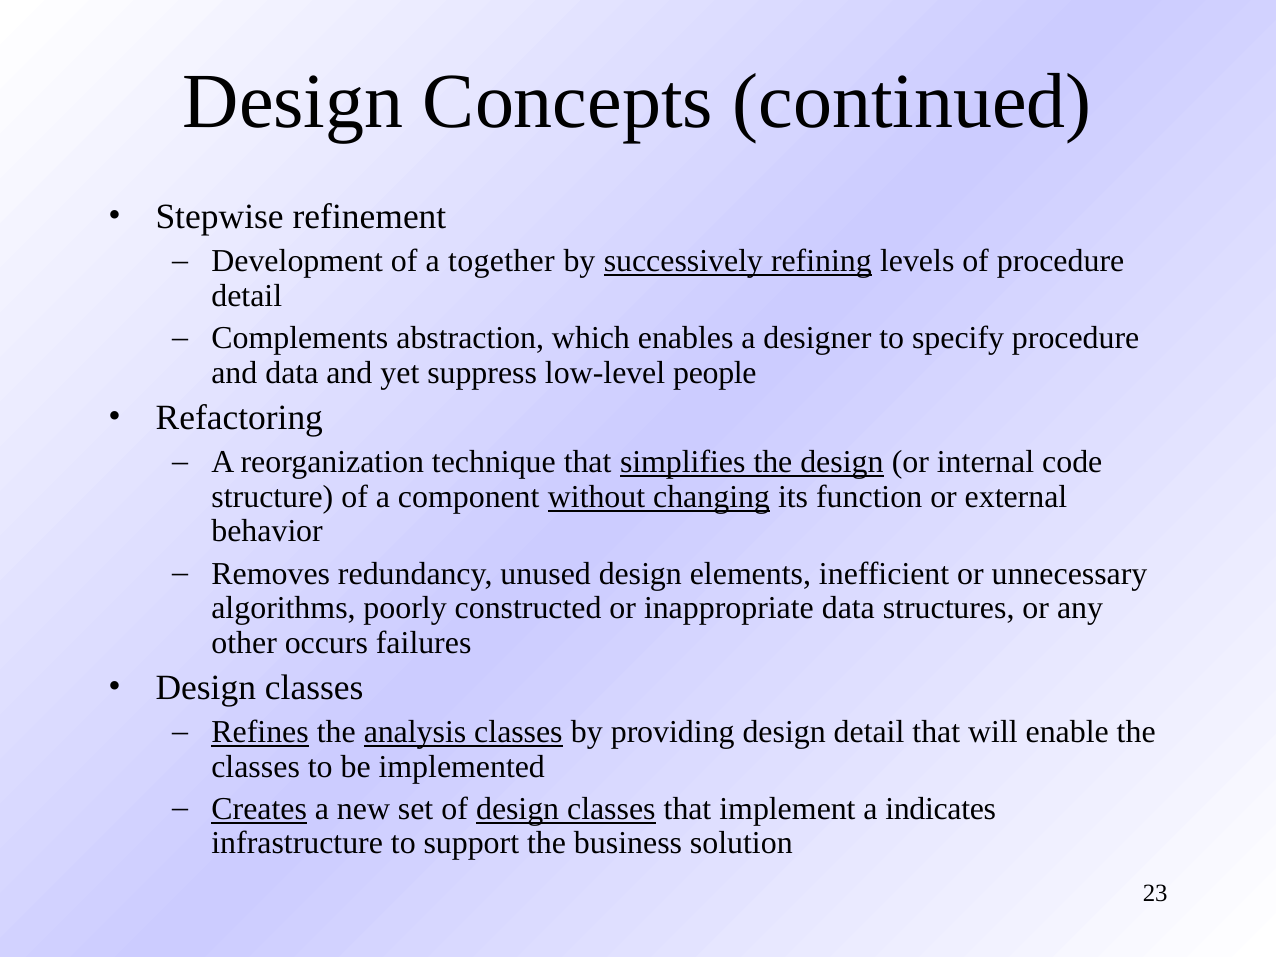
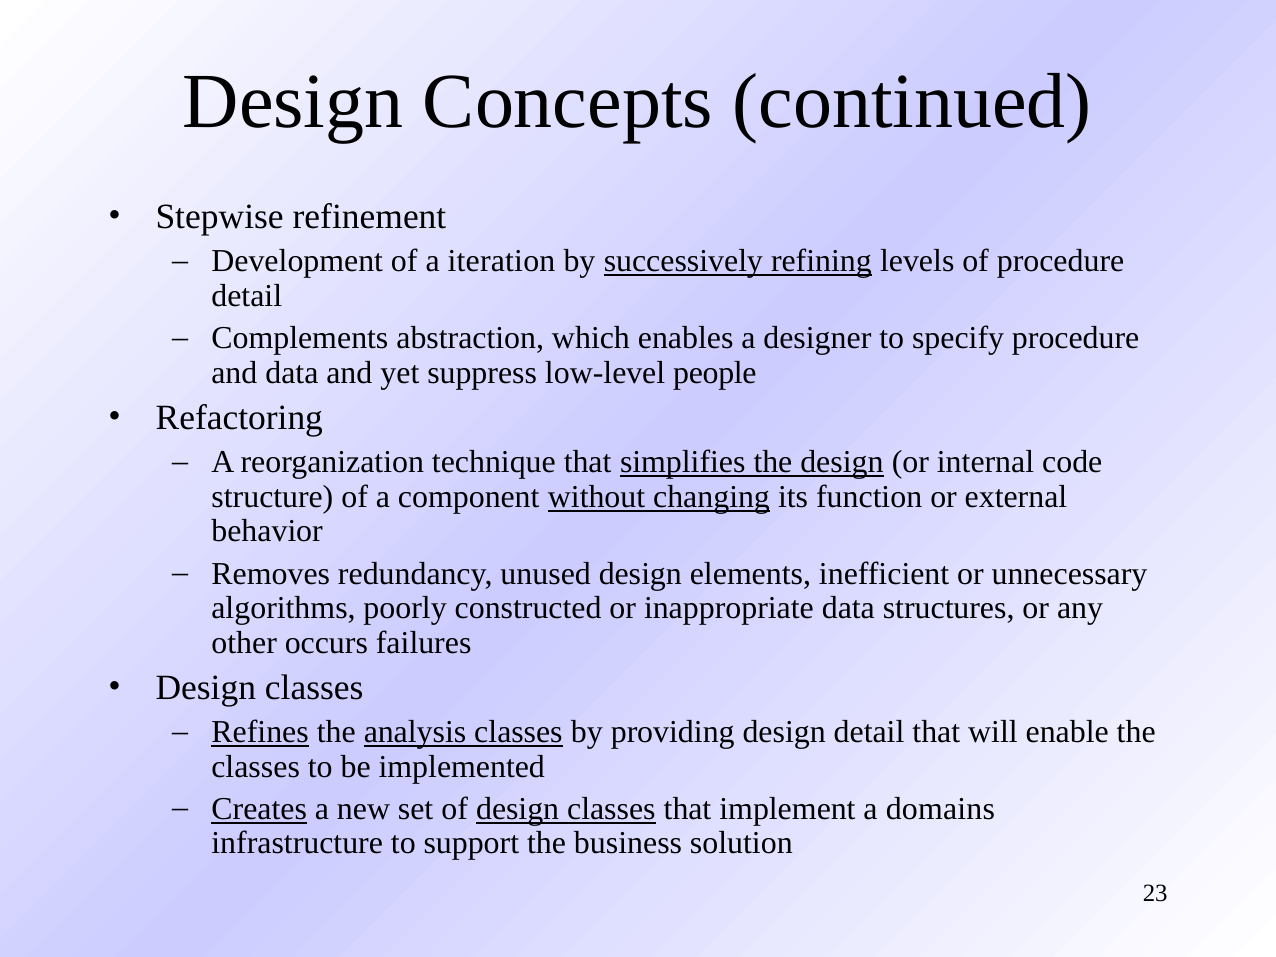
together: together -> iteration
indicates: indicates -> domains
